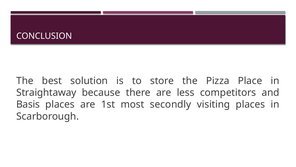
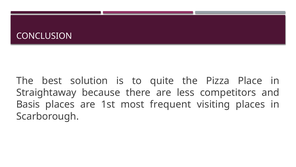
store: store -> quite
secondly: secondly -> frequent
